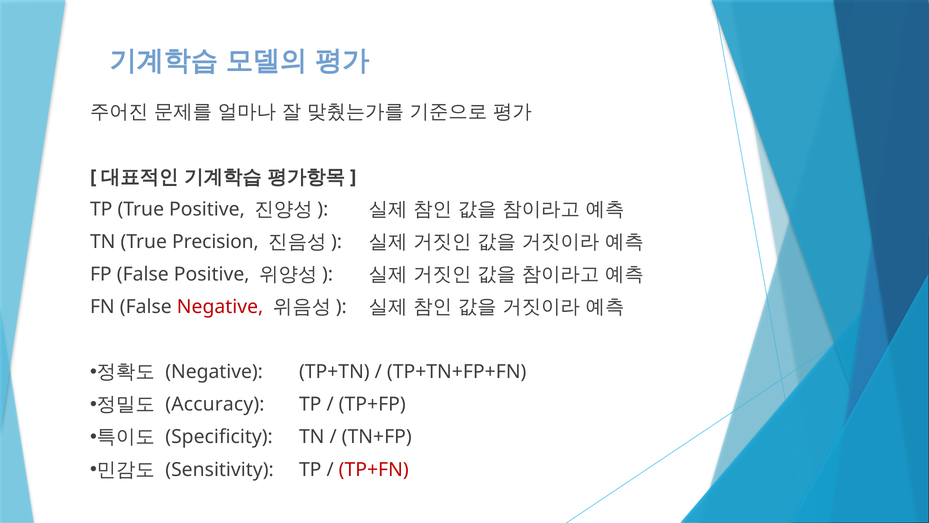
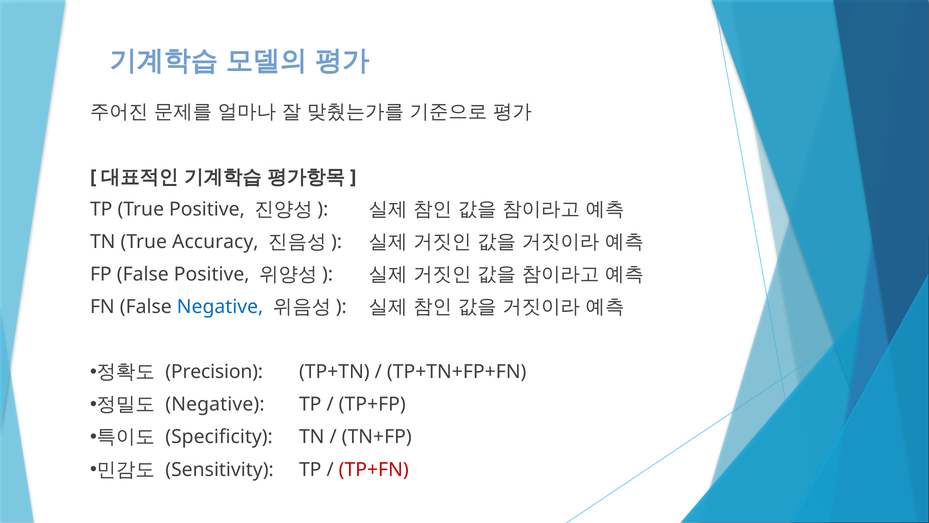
Precision: Precision -> Accuracy
Negative at (220, 307) colour: red -> blue
Negative at (214, 372): Negative -> Precision
Accuracy at (215, 404): Accuracy -> Negative
